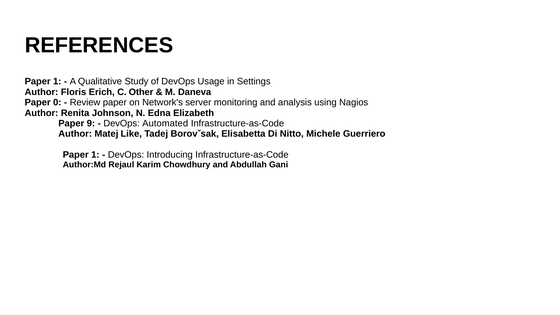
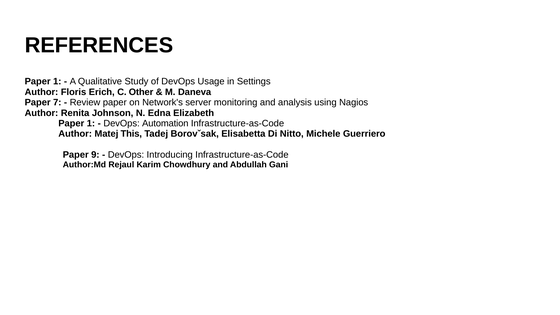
0: 0 -> 7
9 at (91, 123): 9 -> 1
Automated: Automated -> Automation
Like: Like -> This
1 at (95, 155): 1 -> 9
